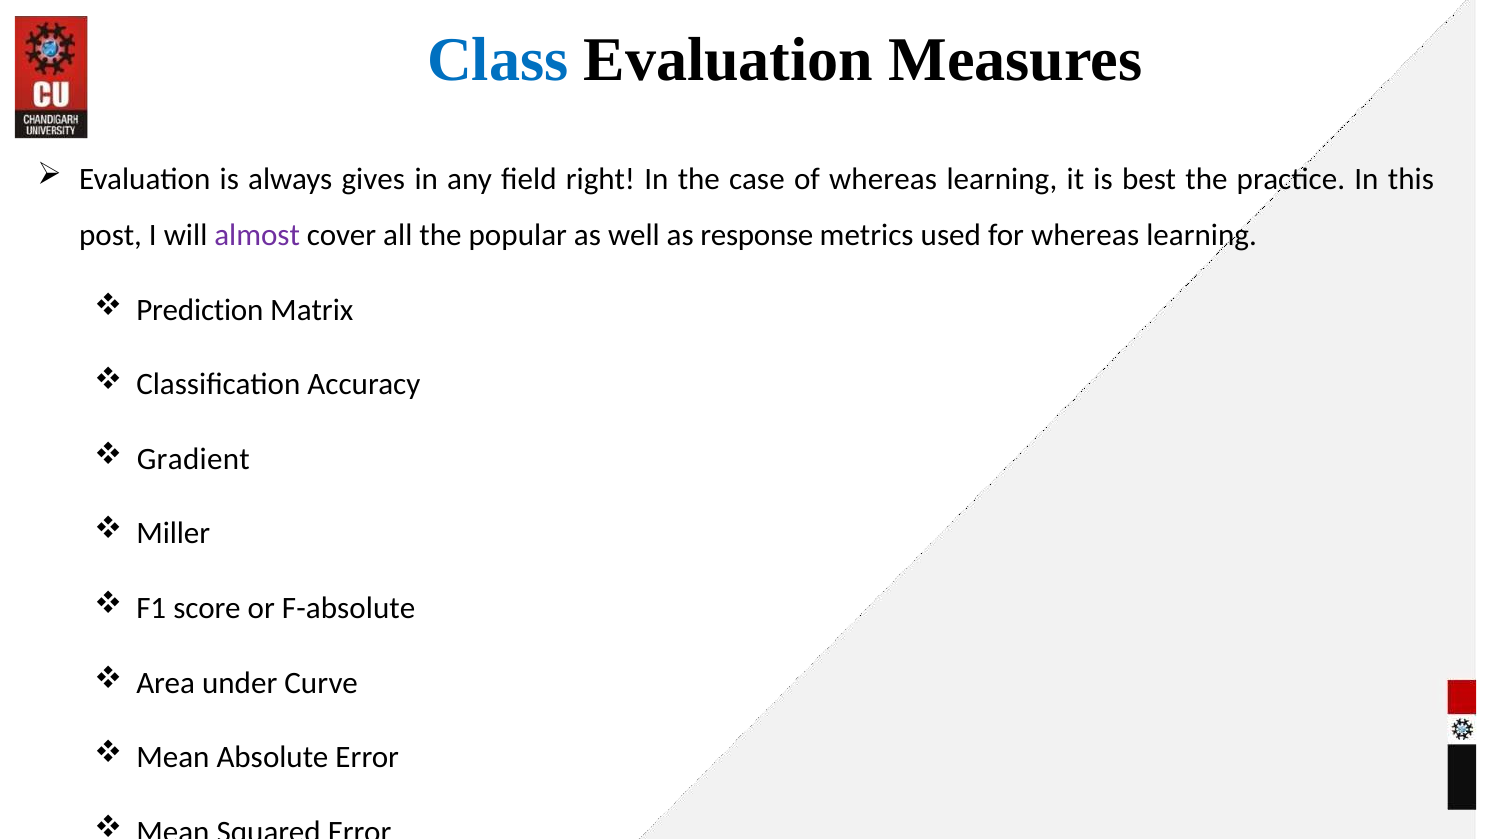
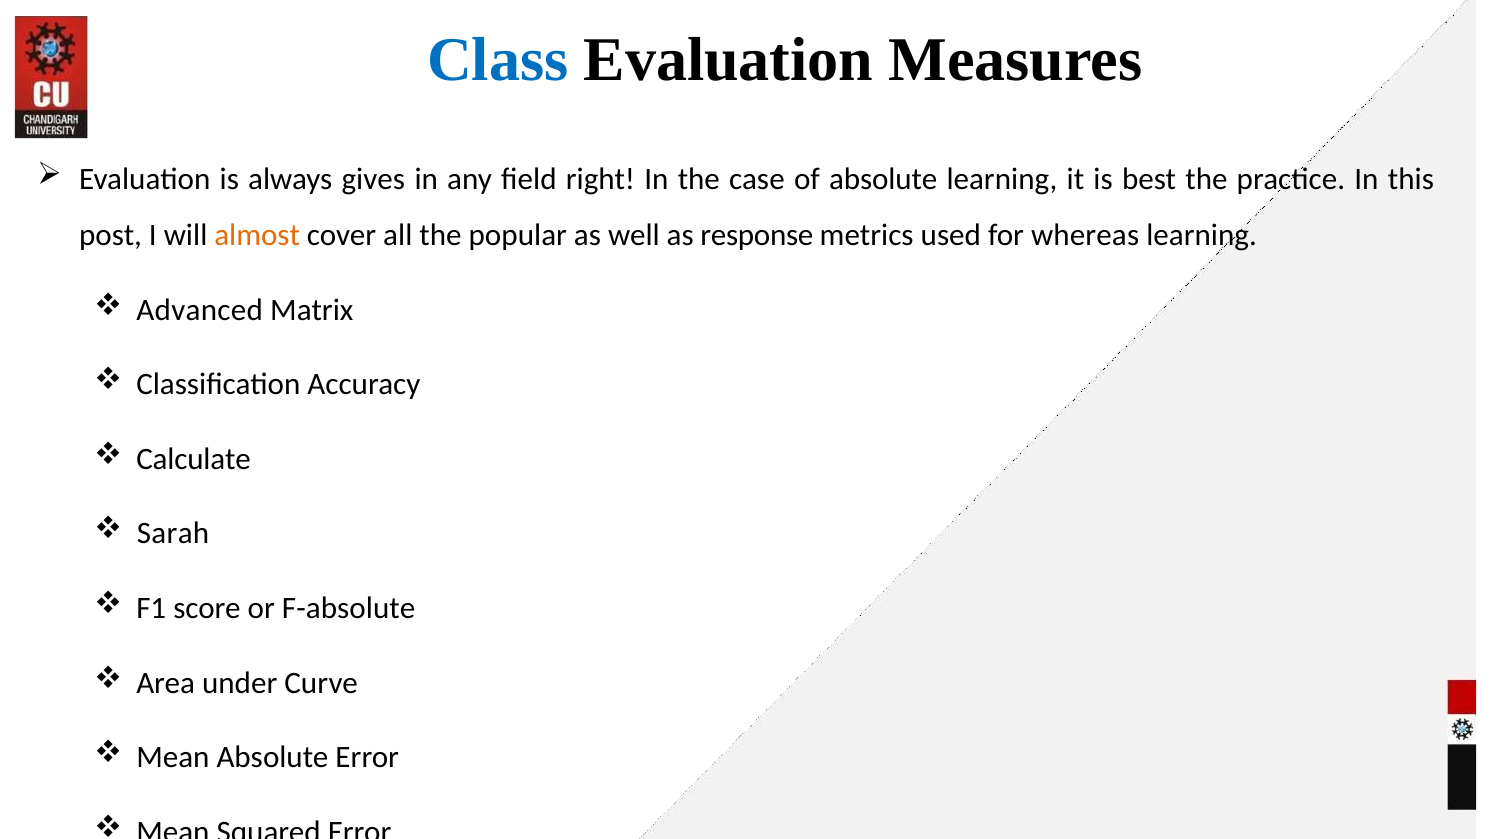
of whereas: whereas -> absolute
almost colour: purple -> orange
Prediction: Prediction -> Advanced
Gradient: Gradient -> Calculate
Miller: Miller -> Sarah
